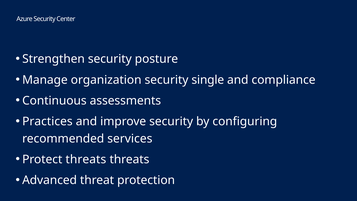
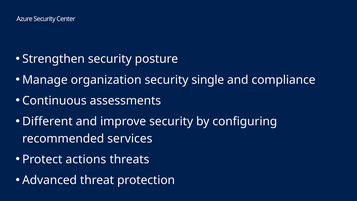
Practices: Practices -> Different
Protect threats: threats -> actions
